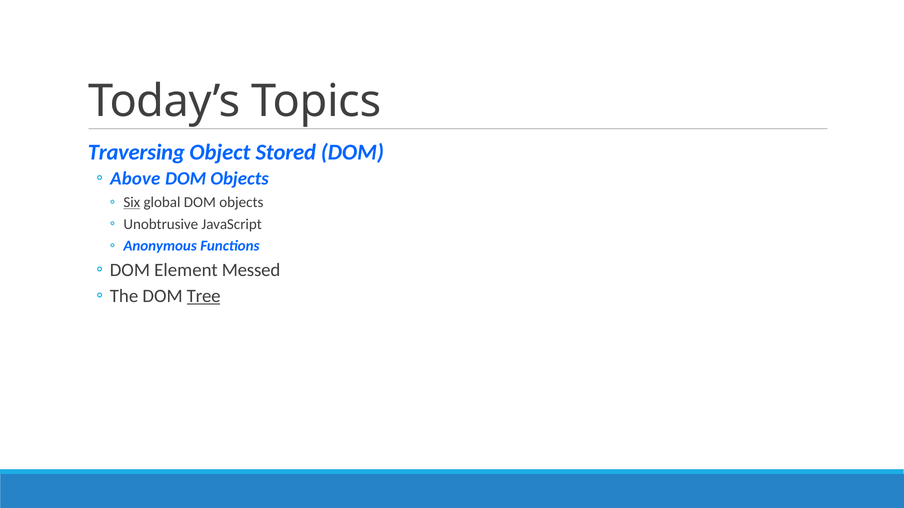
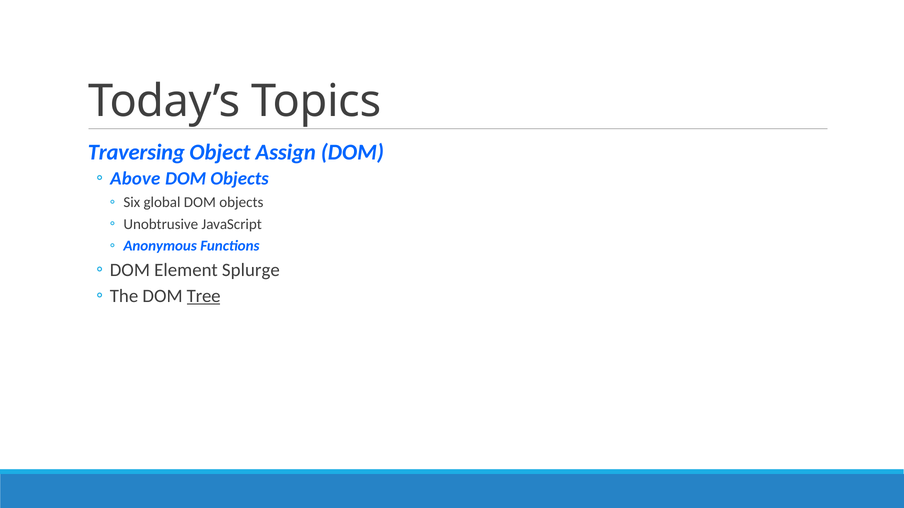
Stored: Stored -> Assign
Six underline: present -> none
Messed: Messed -> Splurge
